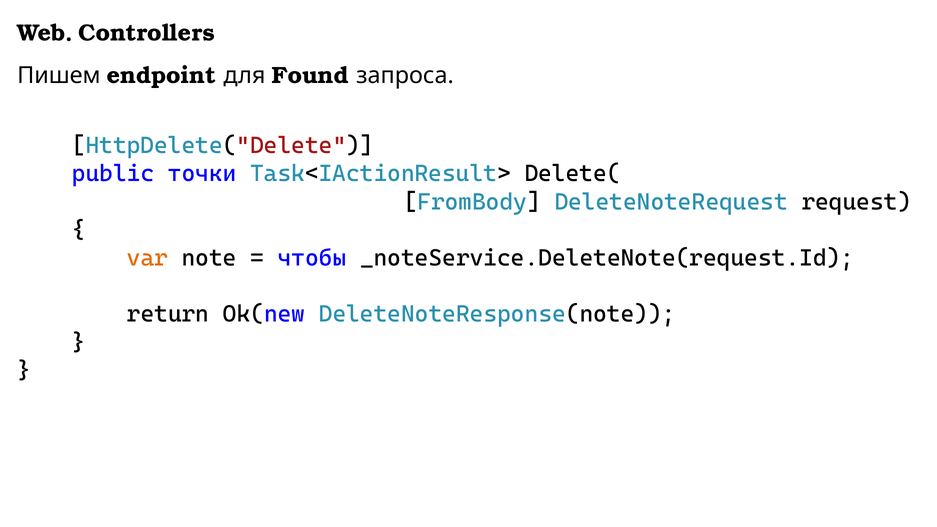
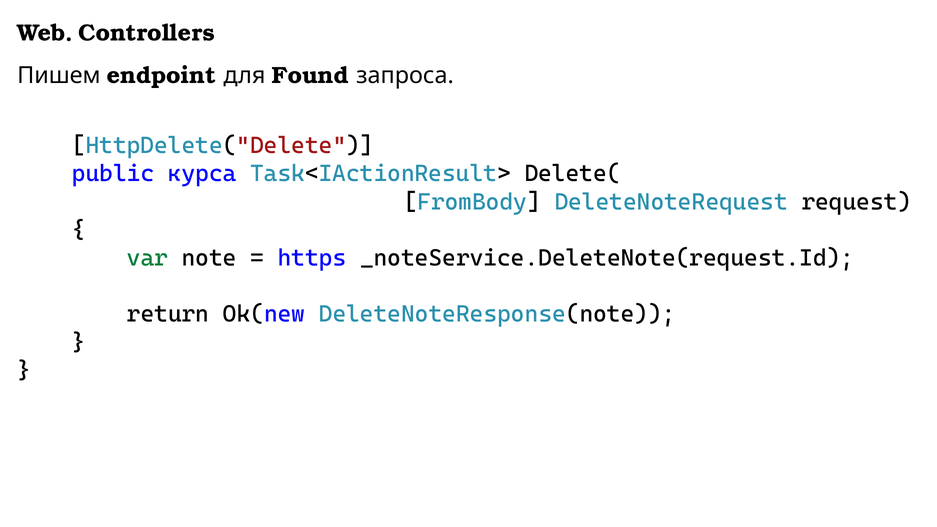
точки: точки -> курса
var colour: orange -> green
чтобы: чтобы -> https
